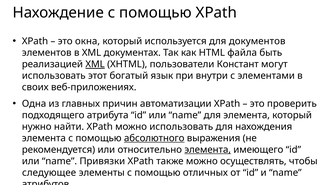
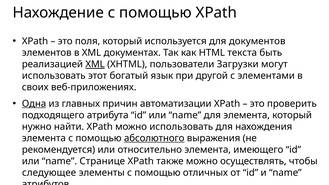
окна: окна -> поля
файла: файла -> текста
Констант: Констант -> Загрузки
внутри: внутри -> другой
Одна underline: none -> present
элемента at (208, 150) underline: present -> none
Привязки: Привязки -> Странице
